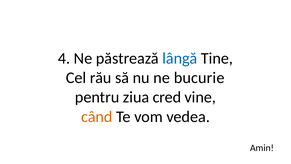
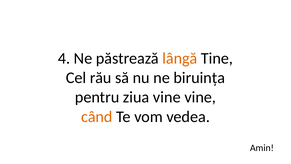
lângă colour: blue -> orange
bucurie: bucurie -> biruința
ziua cred: cred -> vine
